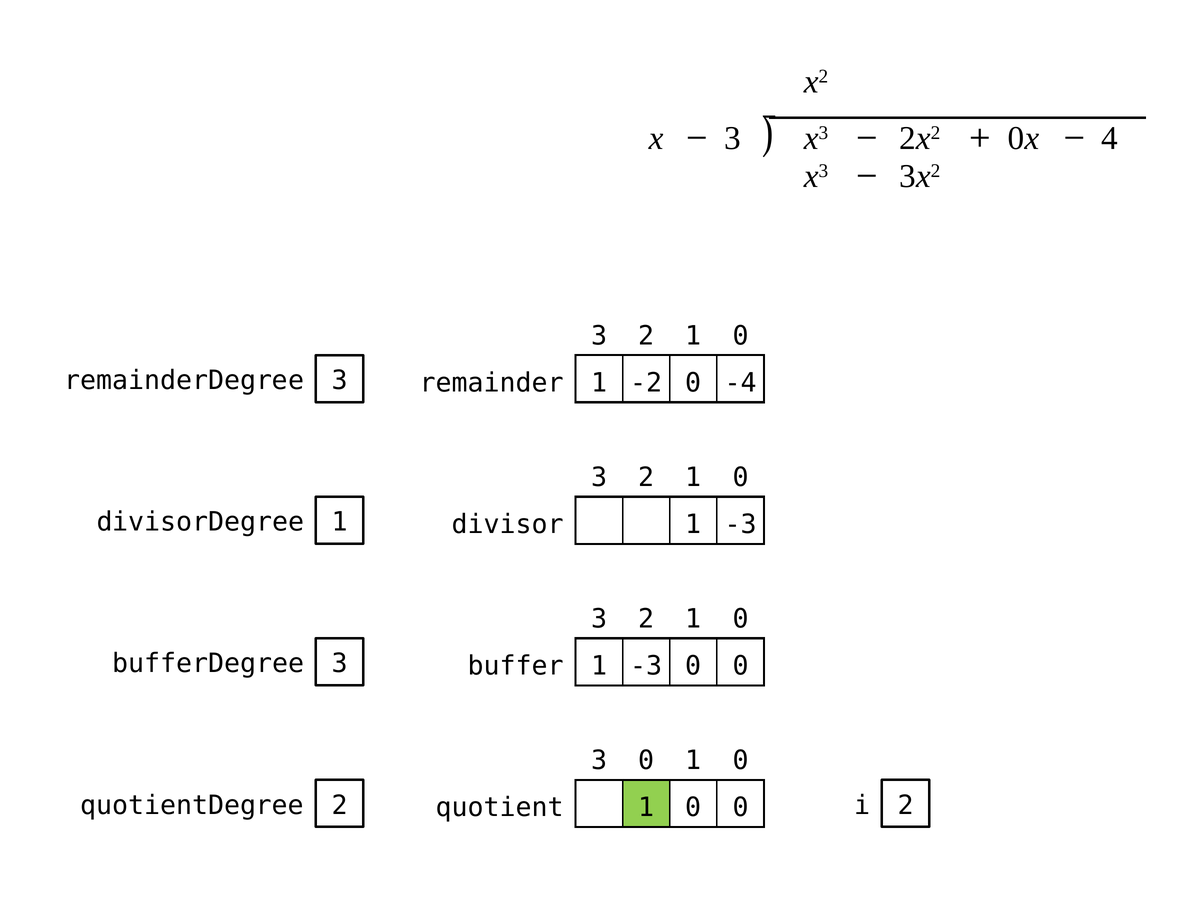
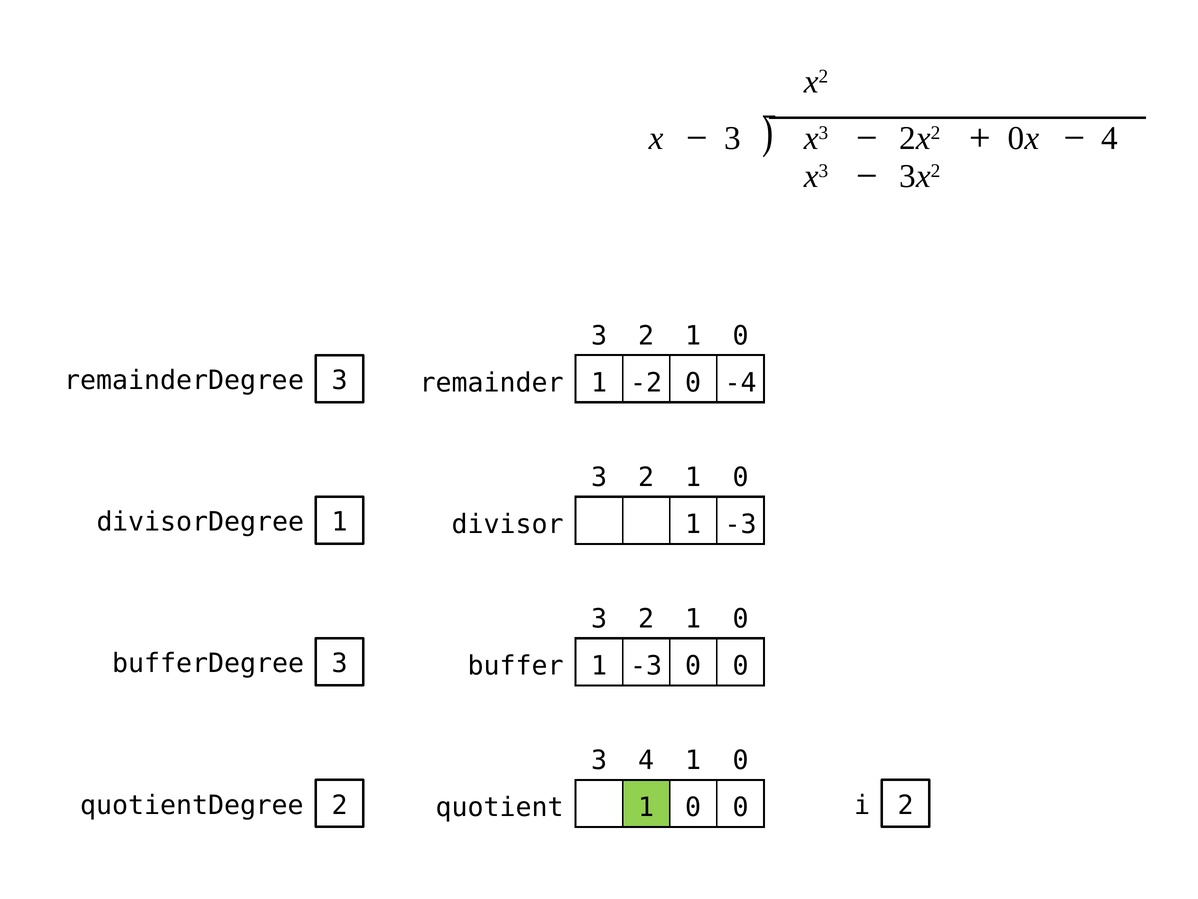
3 0: 0 -> 4
